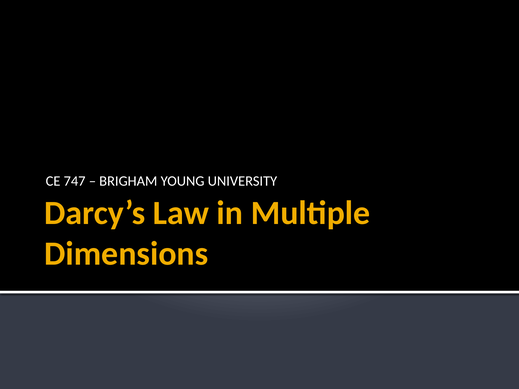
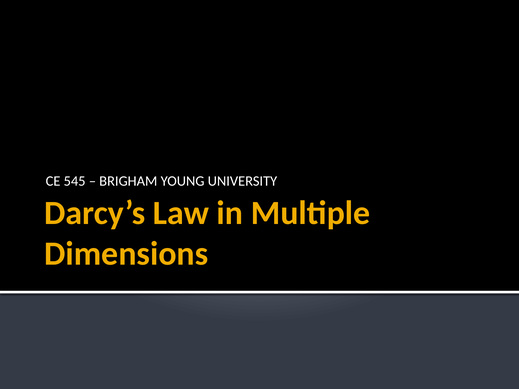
747: 747 -> 545
